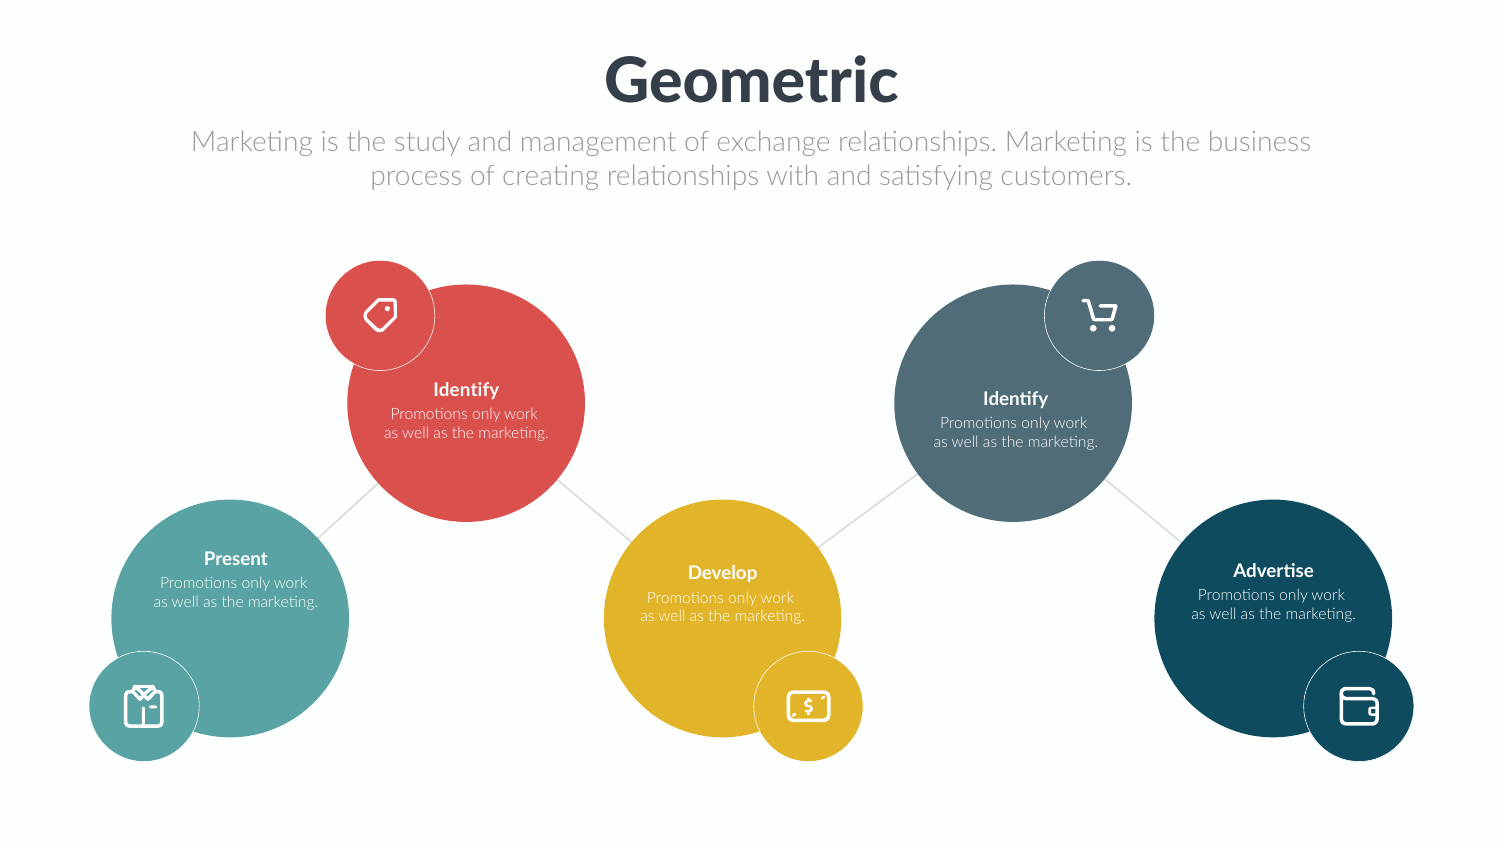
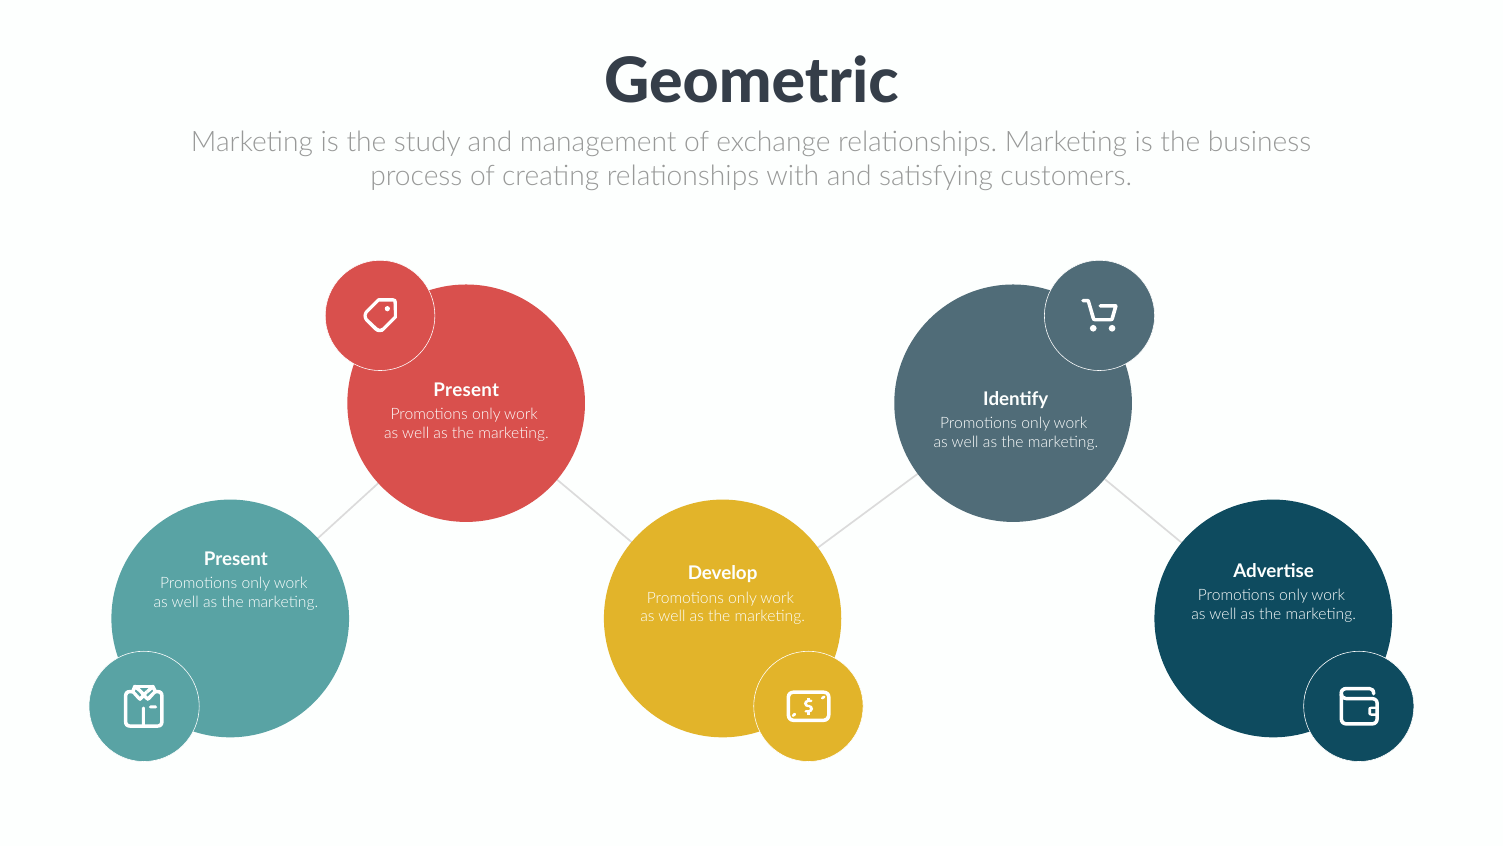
Identify at (466, 390): Identify -> Present
